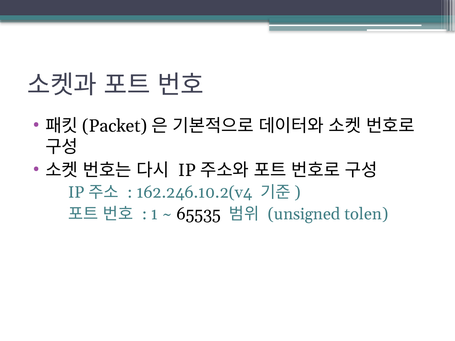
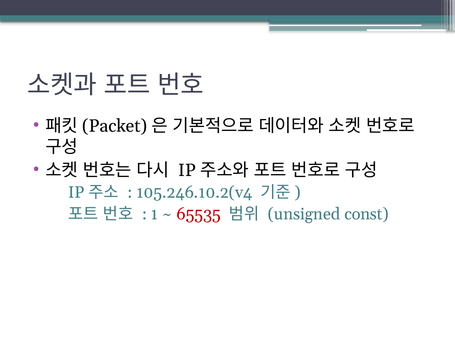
162.246.10.2(v4: 162.246.10.2(v4 -> 105.246.10.2(v4
65535 colour: black -> red
tolen: tolen -> const
